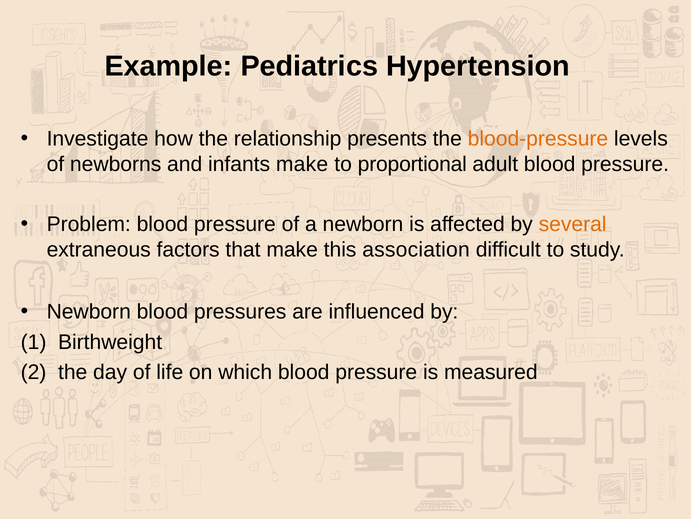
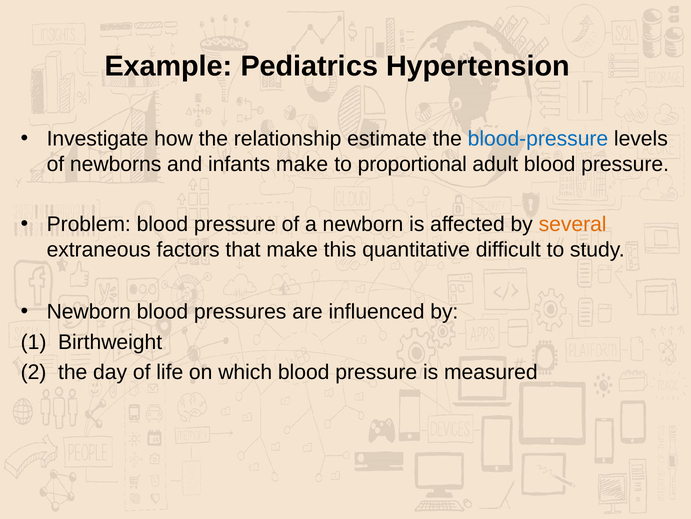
presents: presents -> estimate
blood-pressure colour: orange -> blue
association: association -> quantitative
